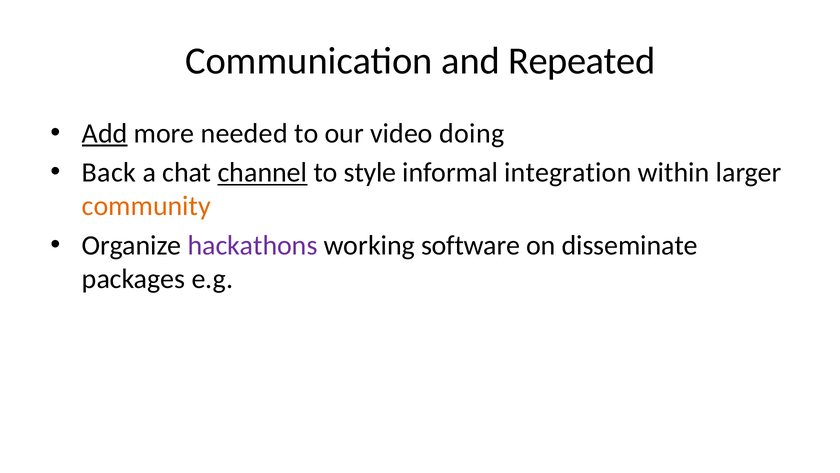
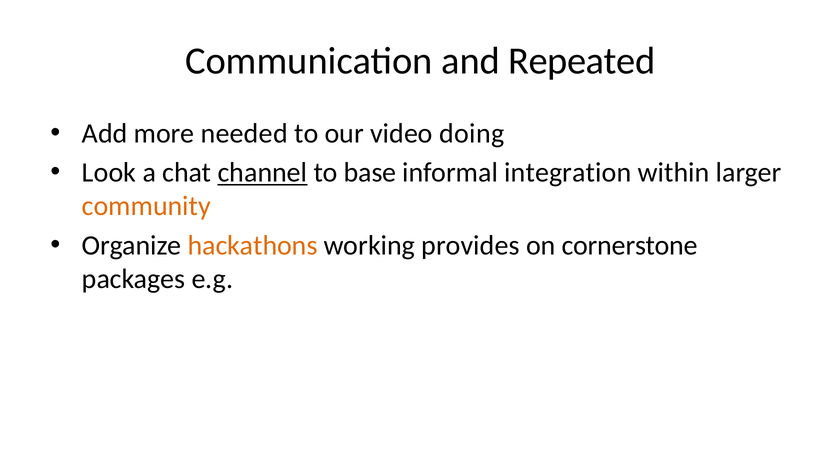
Add underline: present -> none
Back: Back -> Look
style: style -> base
hackathons colour: purple -> orange
software: software -> provides
disseminate: disseminate -> cornerstone
